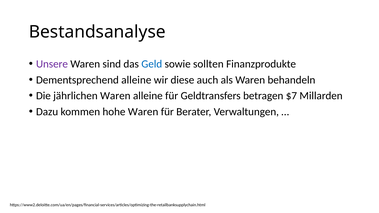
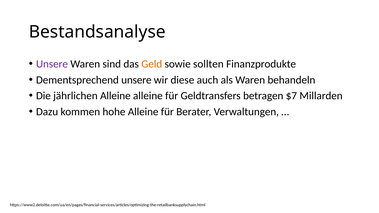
Geld colour: blue -> orange
Dementsprechend alleine: alleine -> unsere
jährlichen Waren: Waren -> Alleine
hohe Waren: Waren -> Alleine
